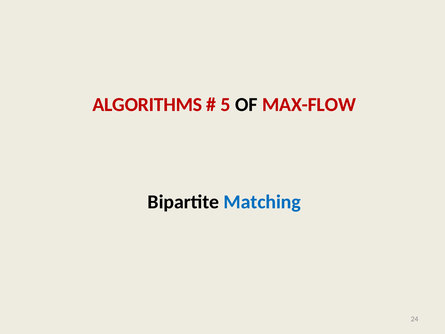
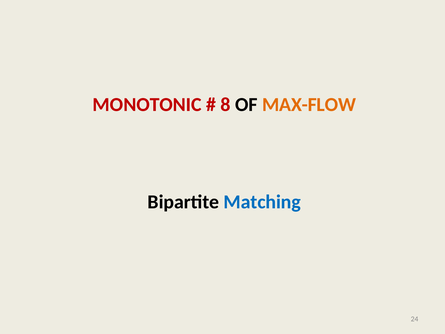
ALGORITHMS: ALGORITHMS -> MONOTONIC
5: 5 -> 8
MAX-FLOW colour: red -> orange
